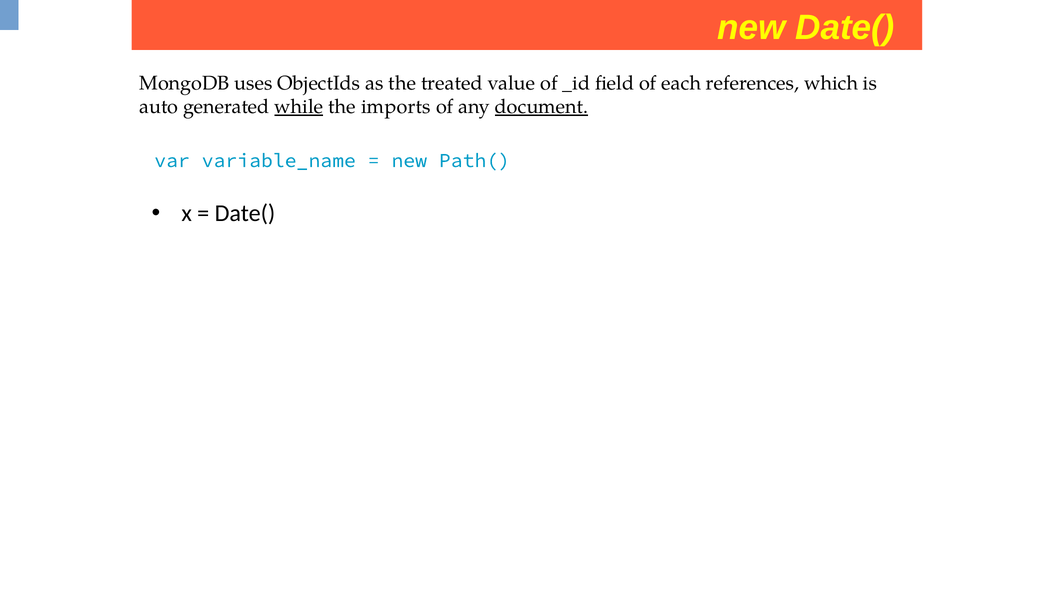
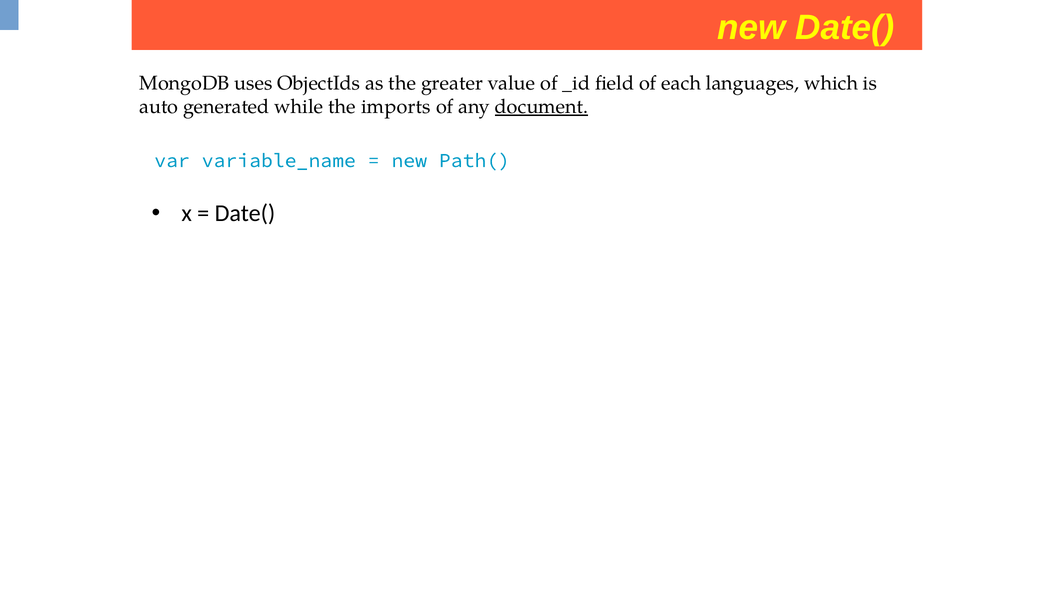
treated: treated -> greater
references: references -> languages
while underline: present -> none
